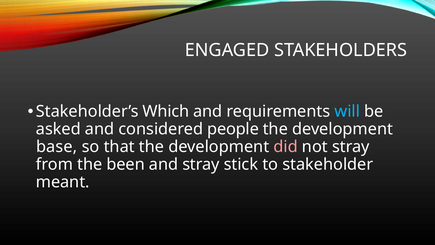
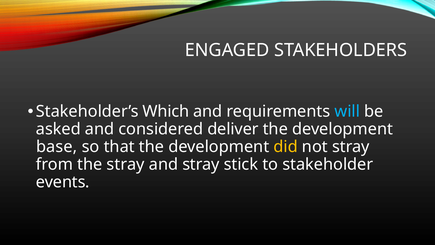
people: people -> deliver
did colour: pink -> yellow
the been: been -> stray
meant: meant -> events
